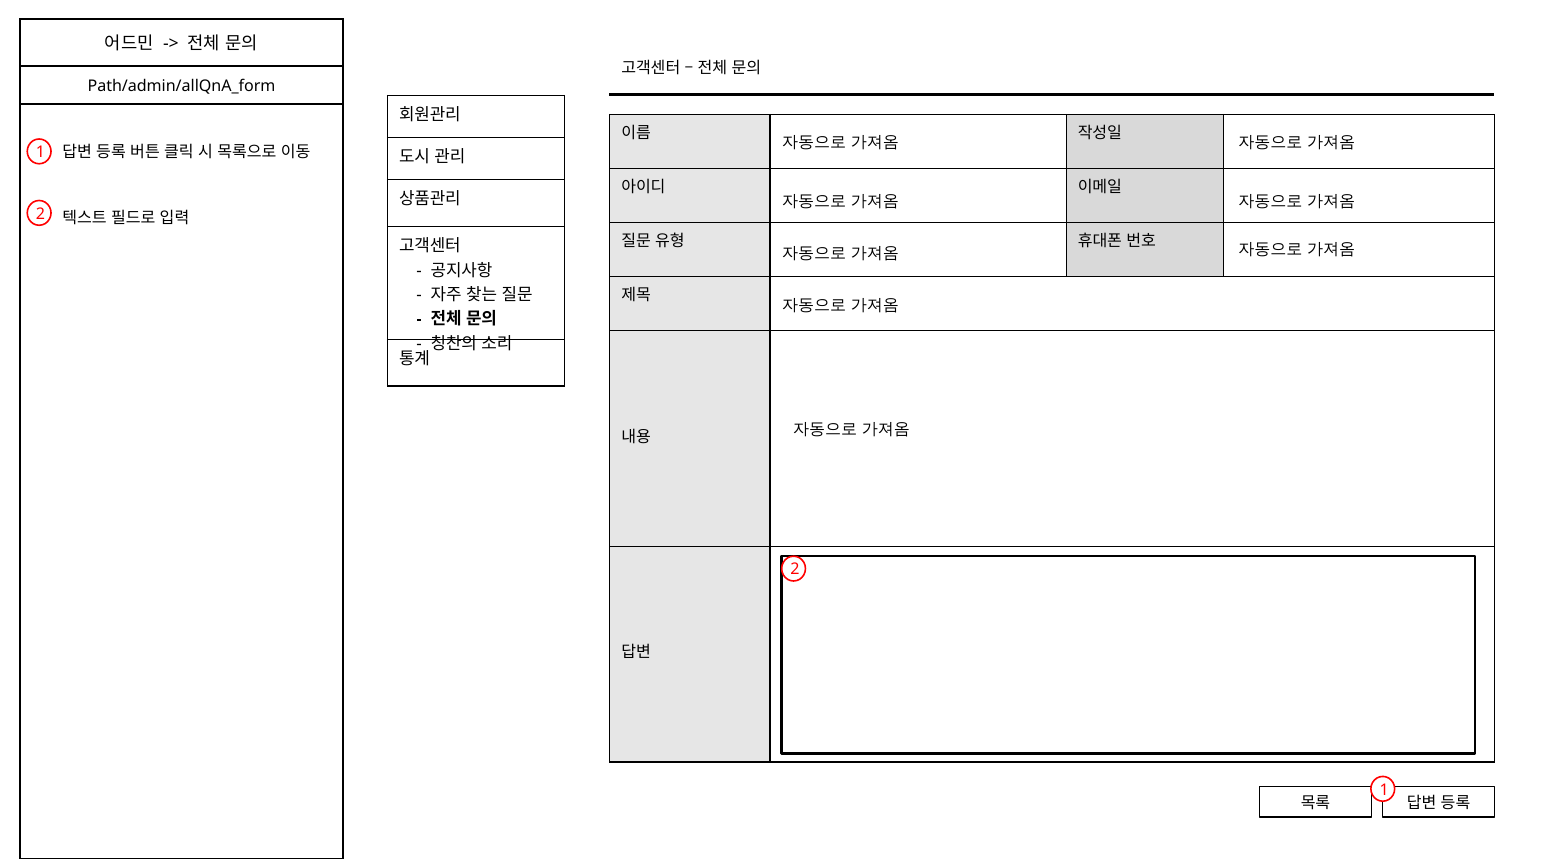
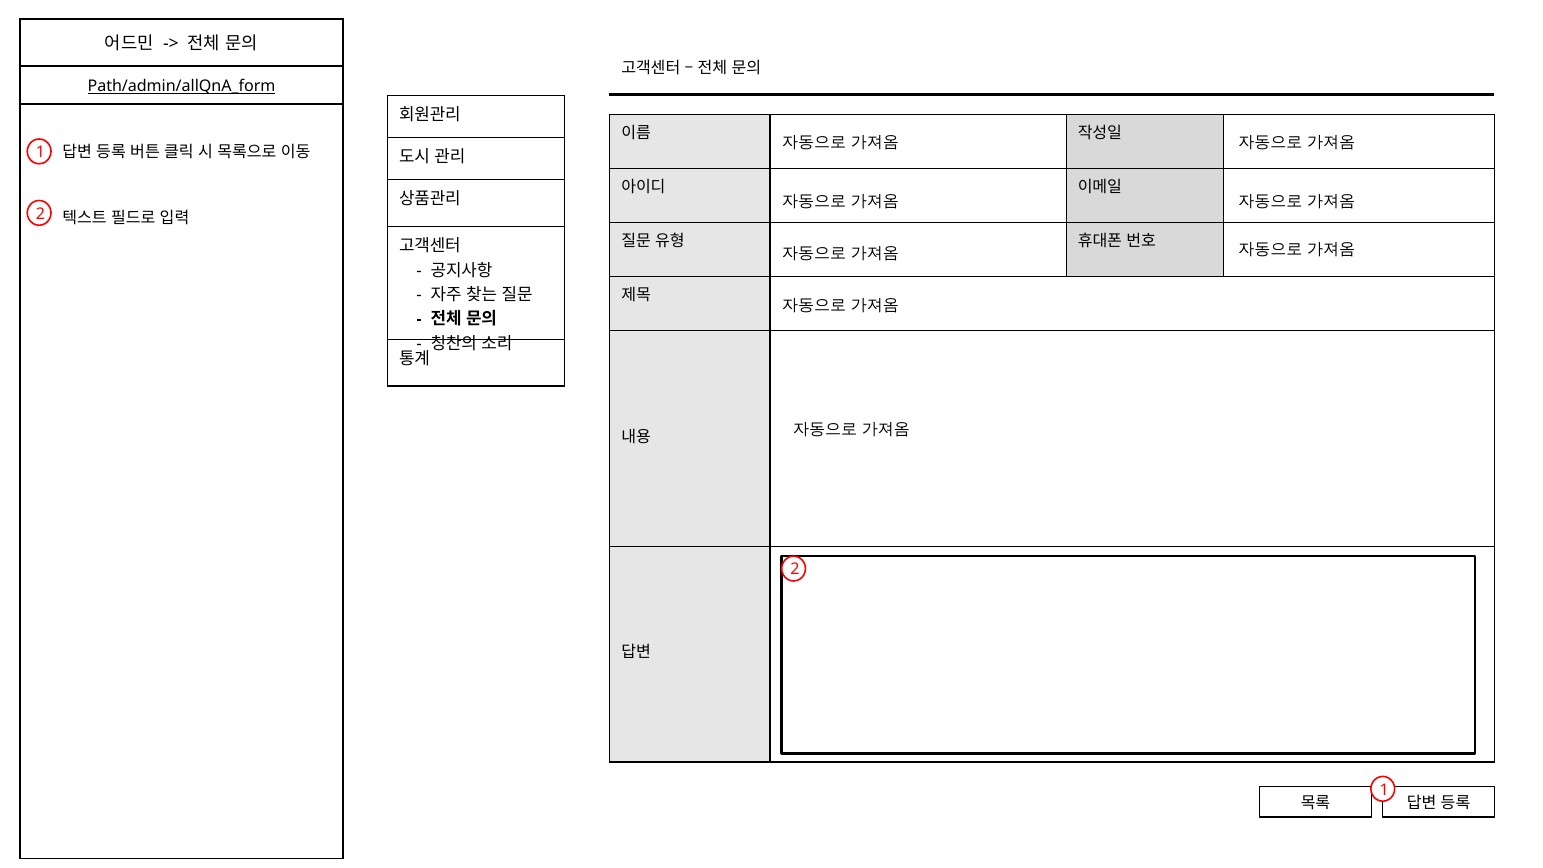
Path/admin/allQnA_form underline: none -> present
